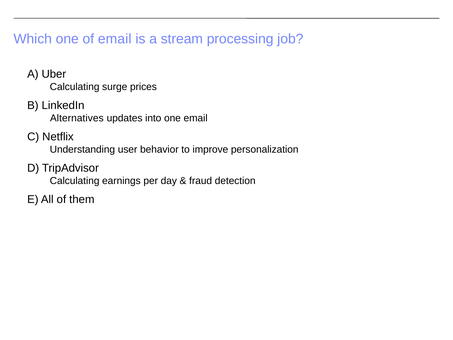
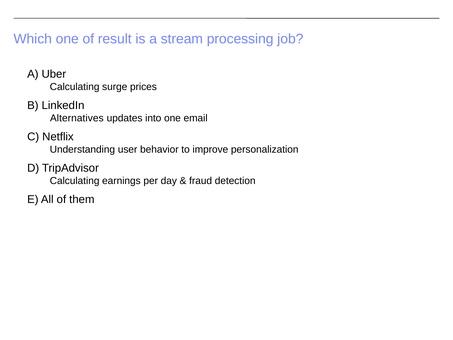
of email: email -> result
